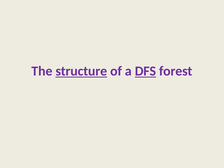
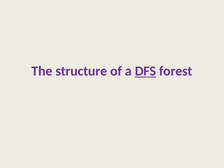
structure underline: present -> none
